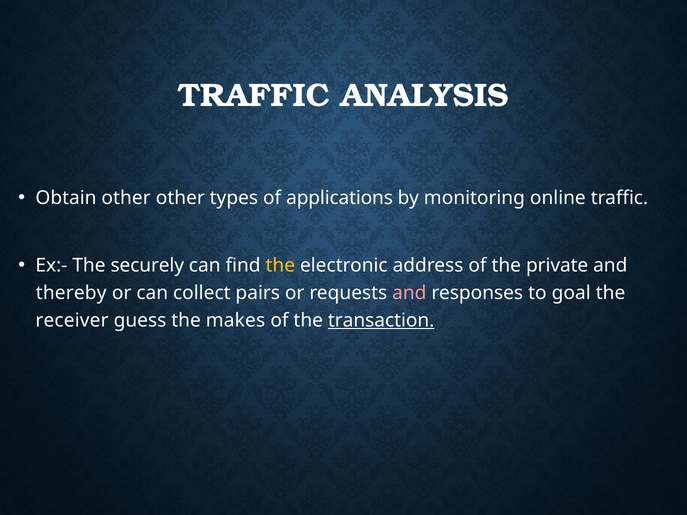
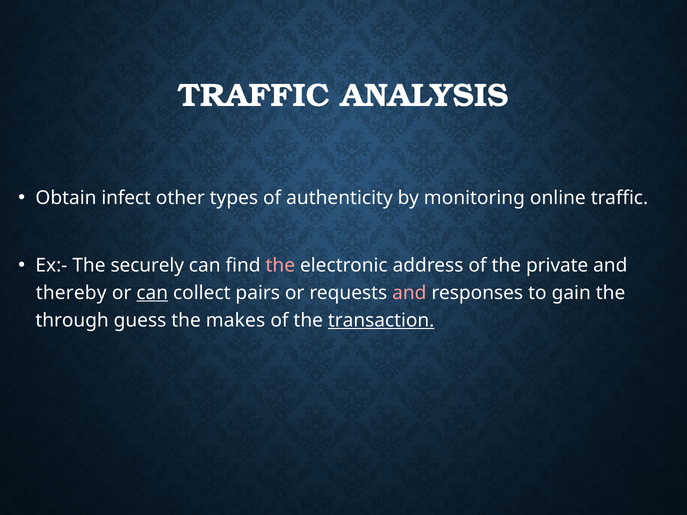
Obtain other: other -> infect
applications: applications -> authenticity
the at (280, 265) colour: yellow -> pink
can at (152, 293) underline: none -> present
goal: goal -> gain
receiver: receiver -> through
